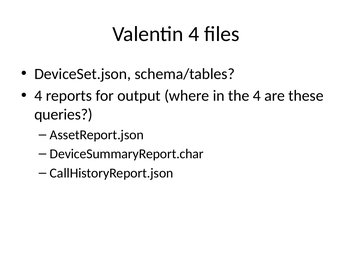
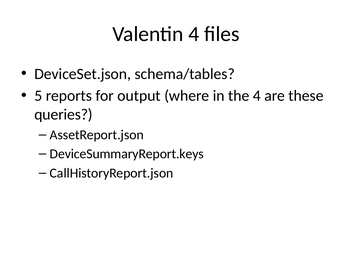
4 at (38, 96): 4 -> 5
DeviceSummaryReport.char: DeviceSummaryReport.char -> DeviceSummaryReport.keys
